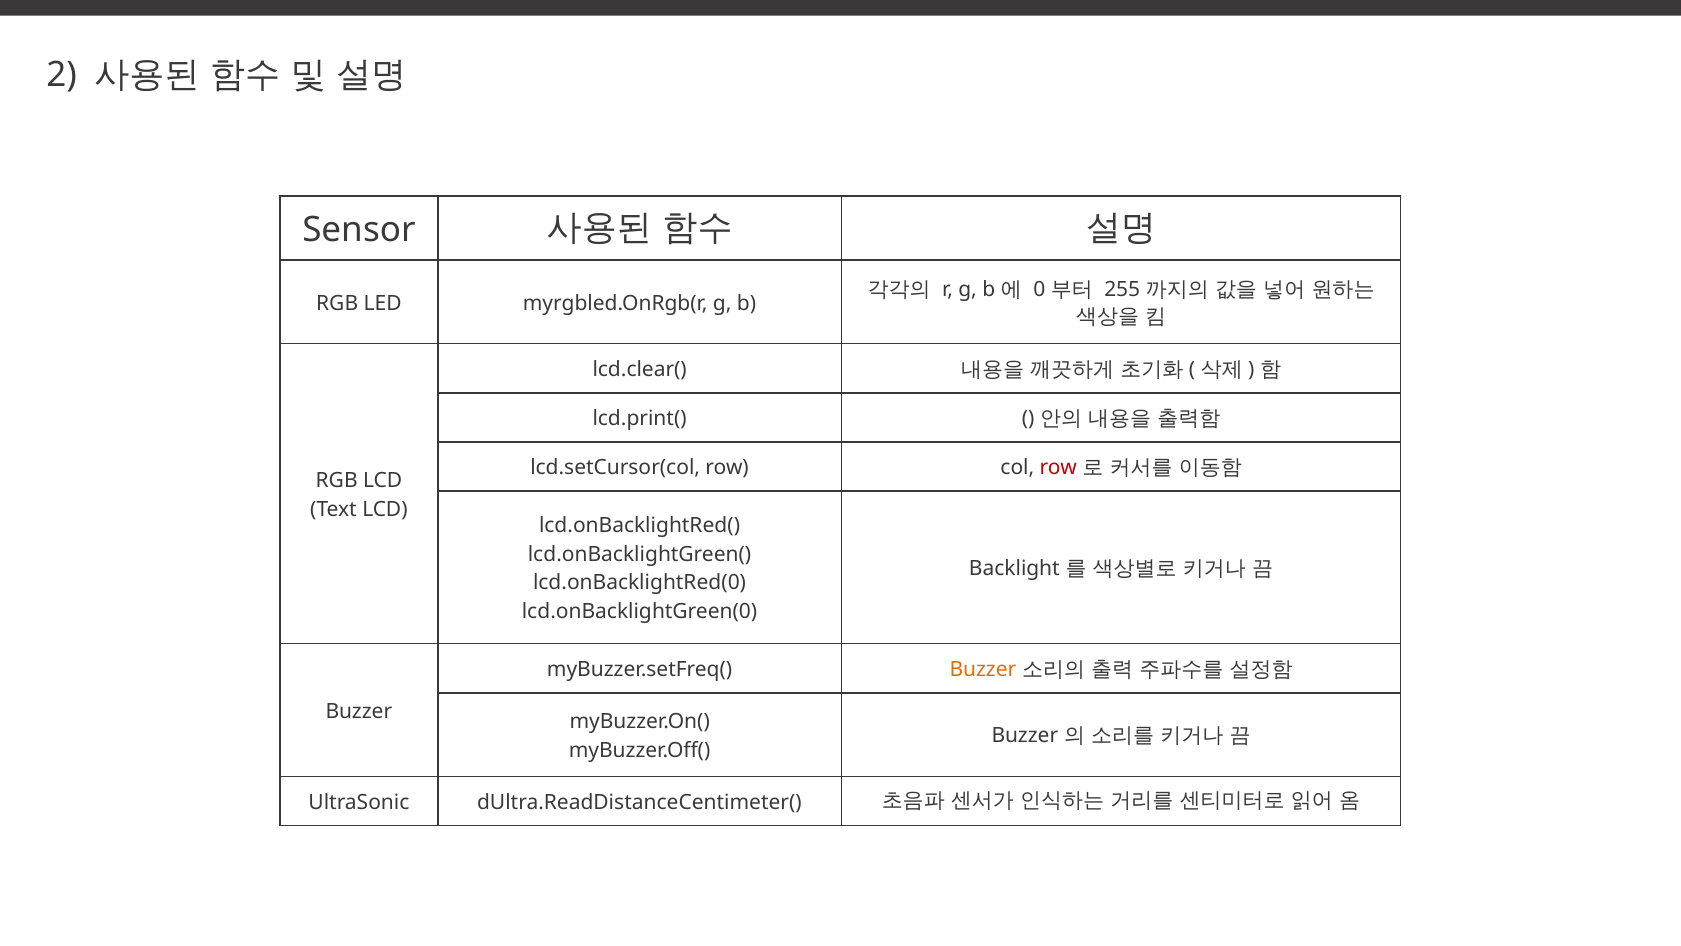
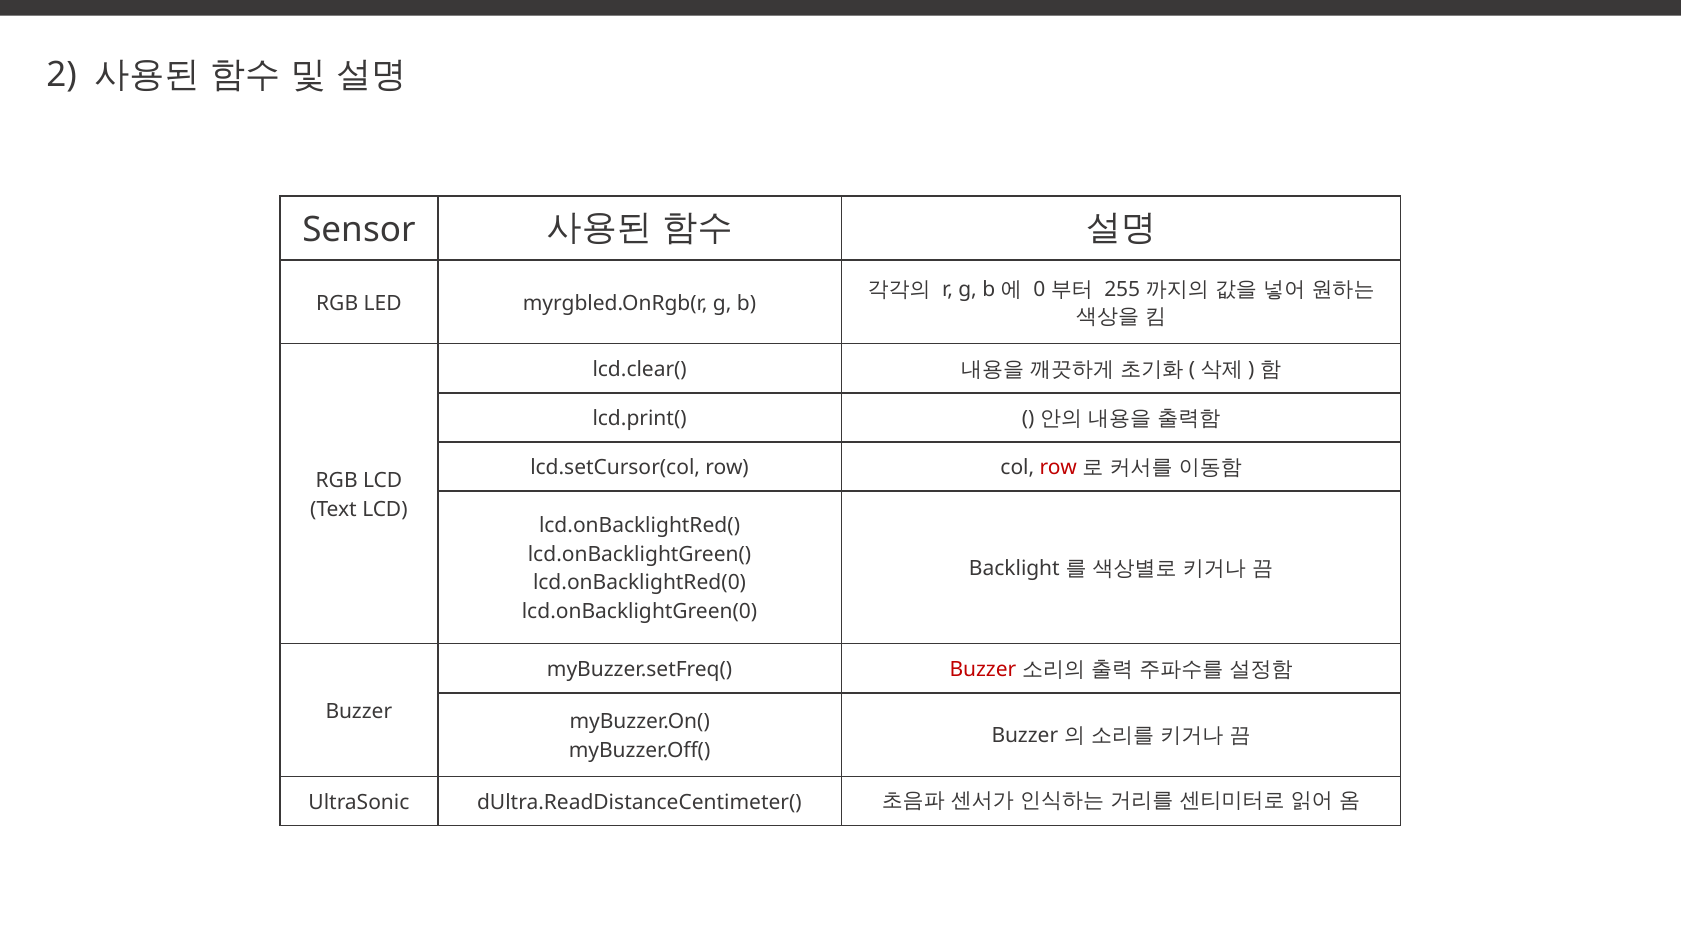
Buzzer at (983, 669) colour: orange -> red
